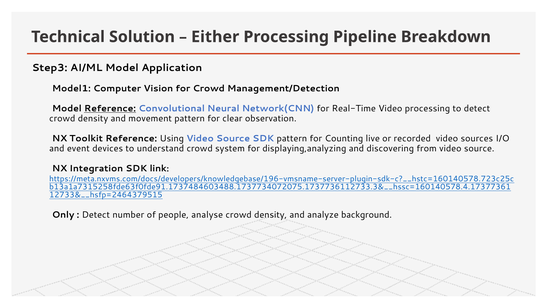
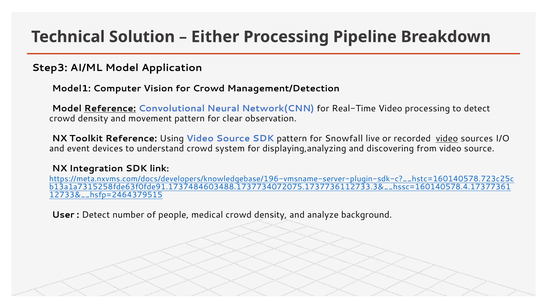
Counting: Counting -> Snowfall
video at (447, 138) underline: none -> present
Only: Only -> User
analyse: analyse -> medical
